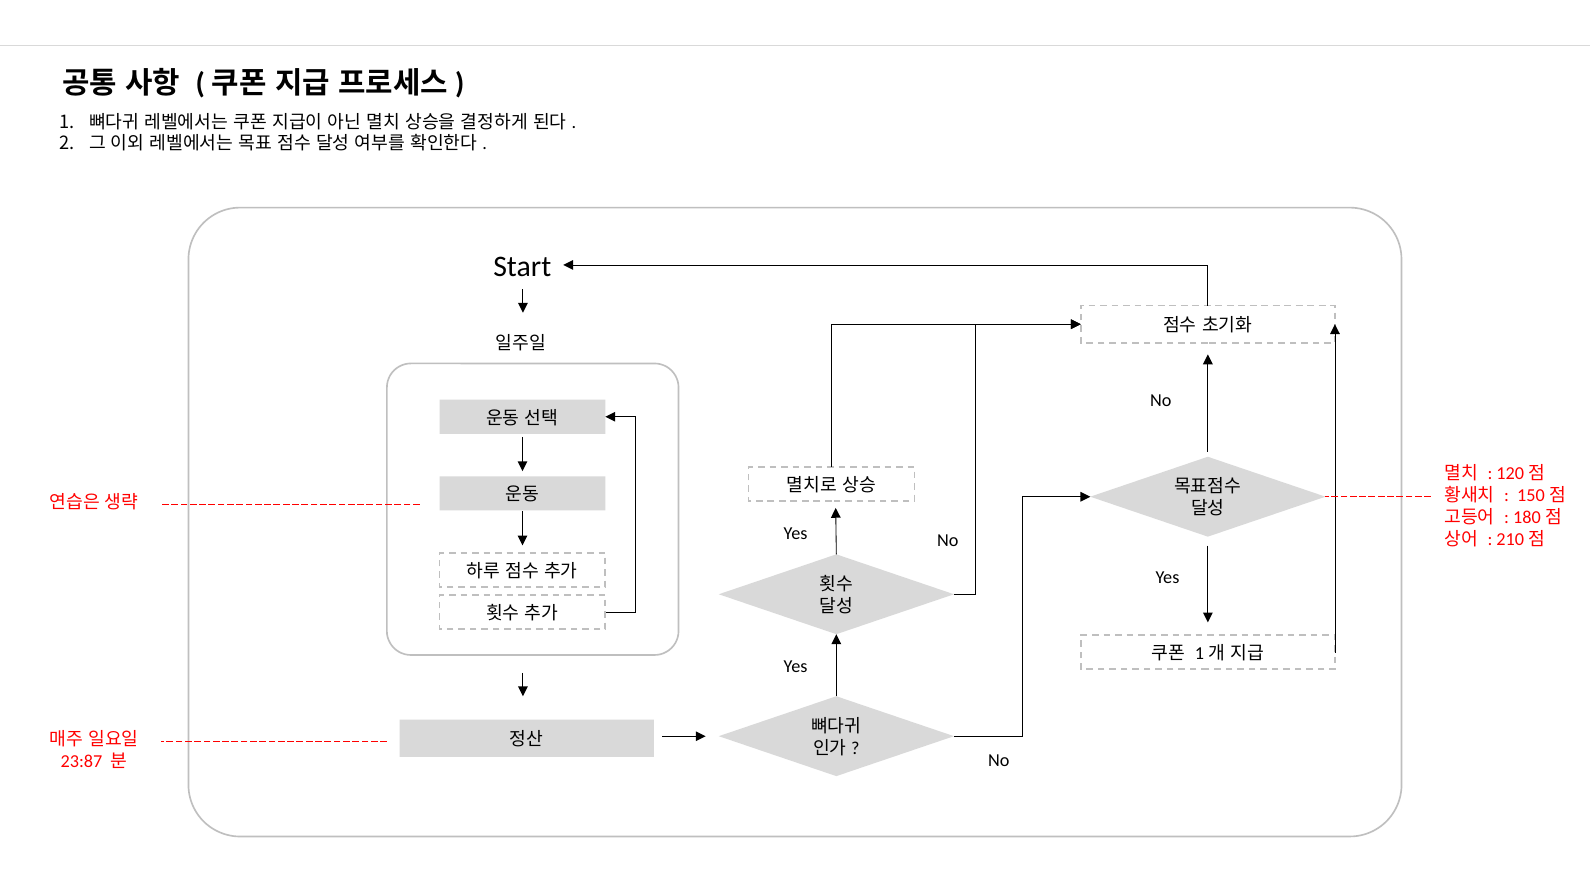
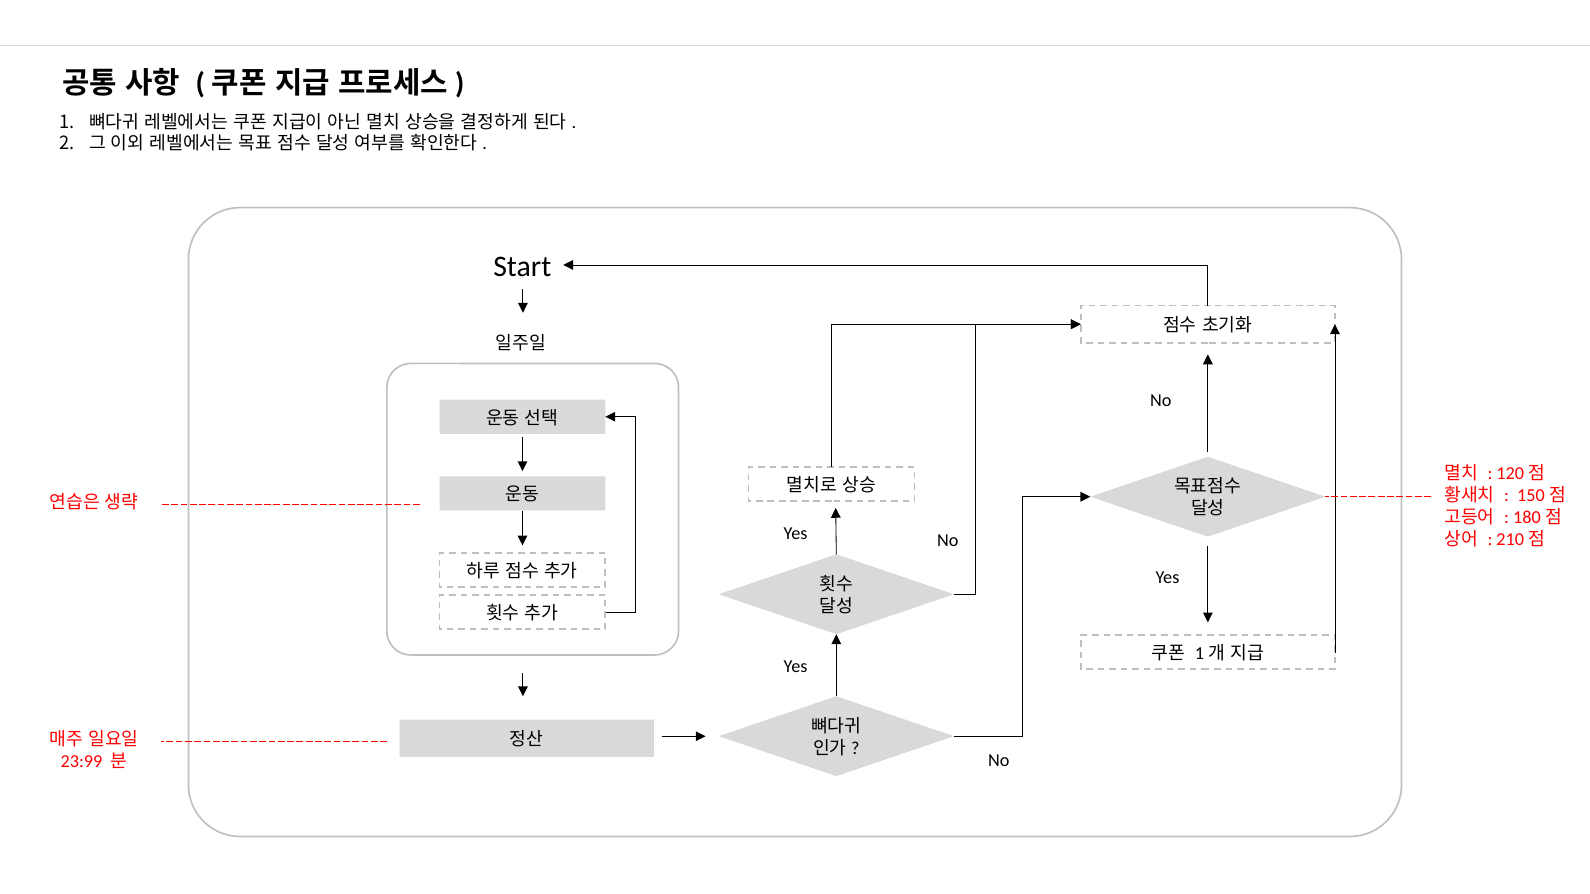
23:87: 23:87 -> 23:99
